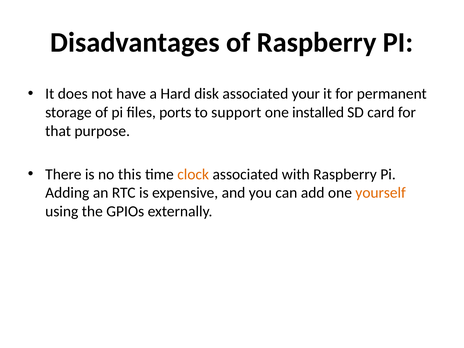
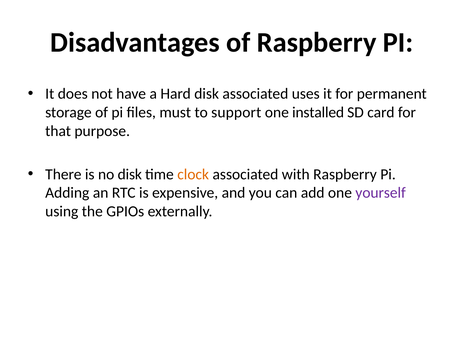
your: your -> uses
ports: ports -> must
no this: this -> disk
yourself colour: orange -> purple
